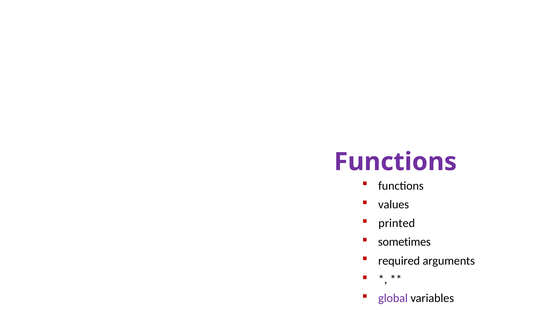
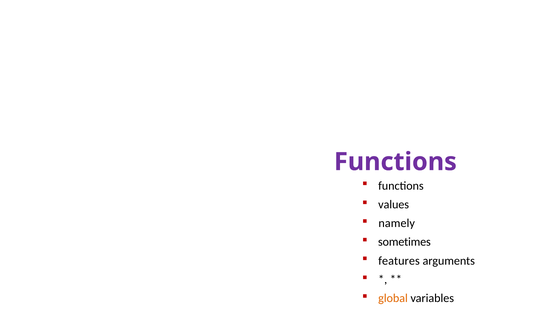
printed: printed -> namely
required: required -> features
global colour: purple -> orange
